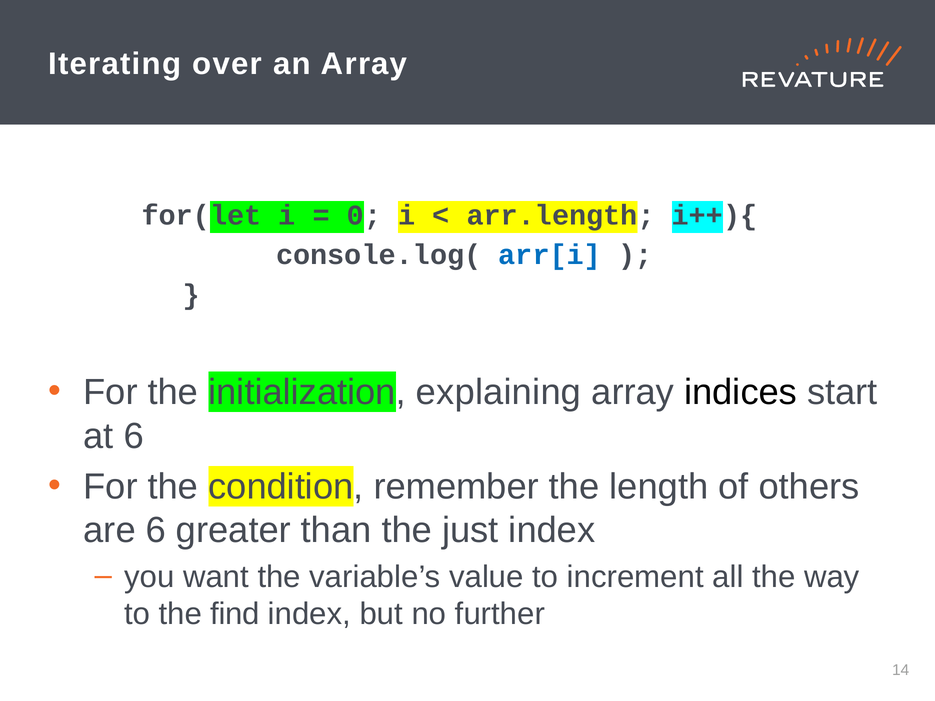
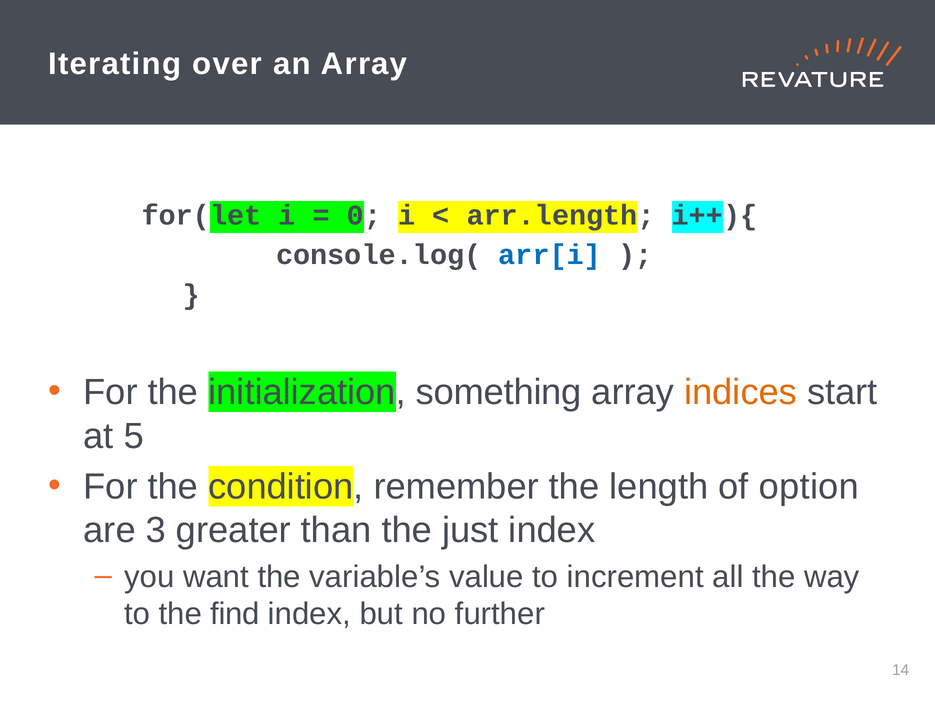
explaining: explaining -> something
indices colour: black -> orange
at 6: 6 -> 5
others: others -> option
are 6: 6 -> 3
